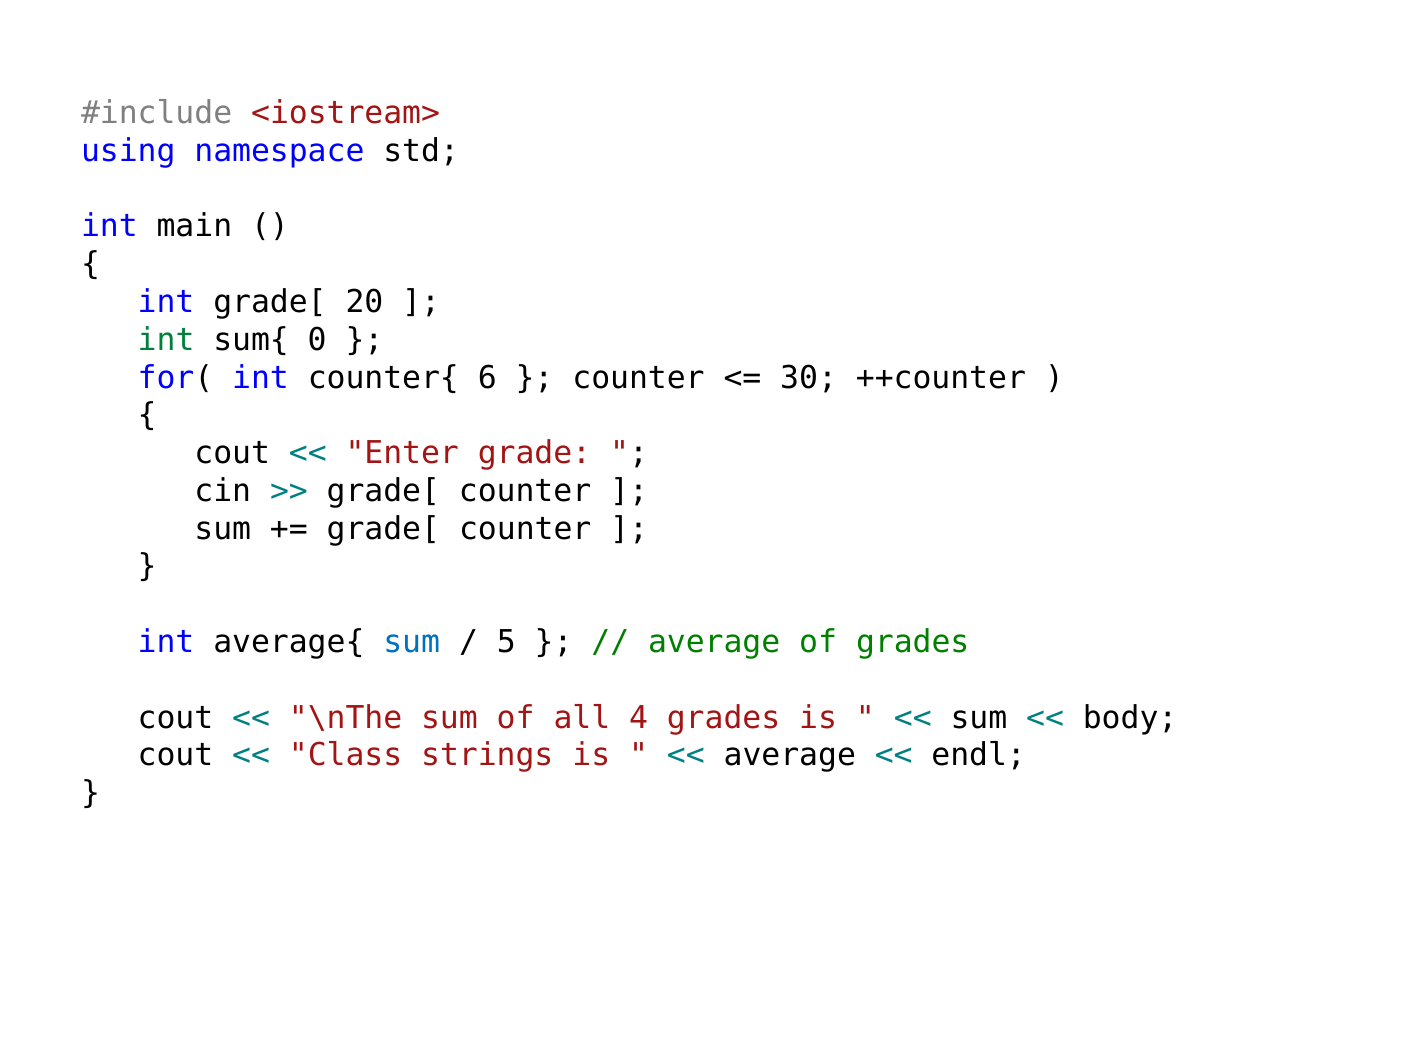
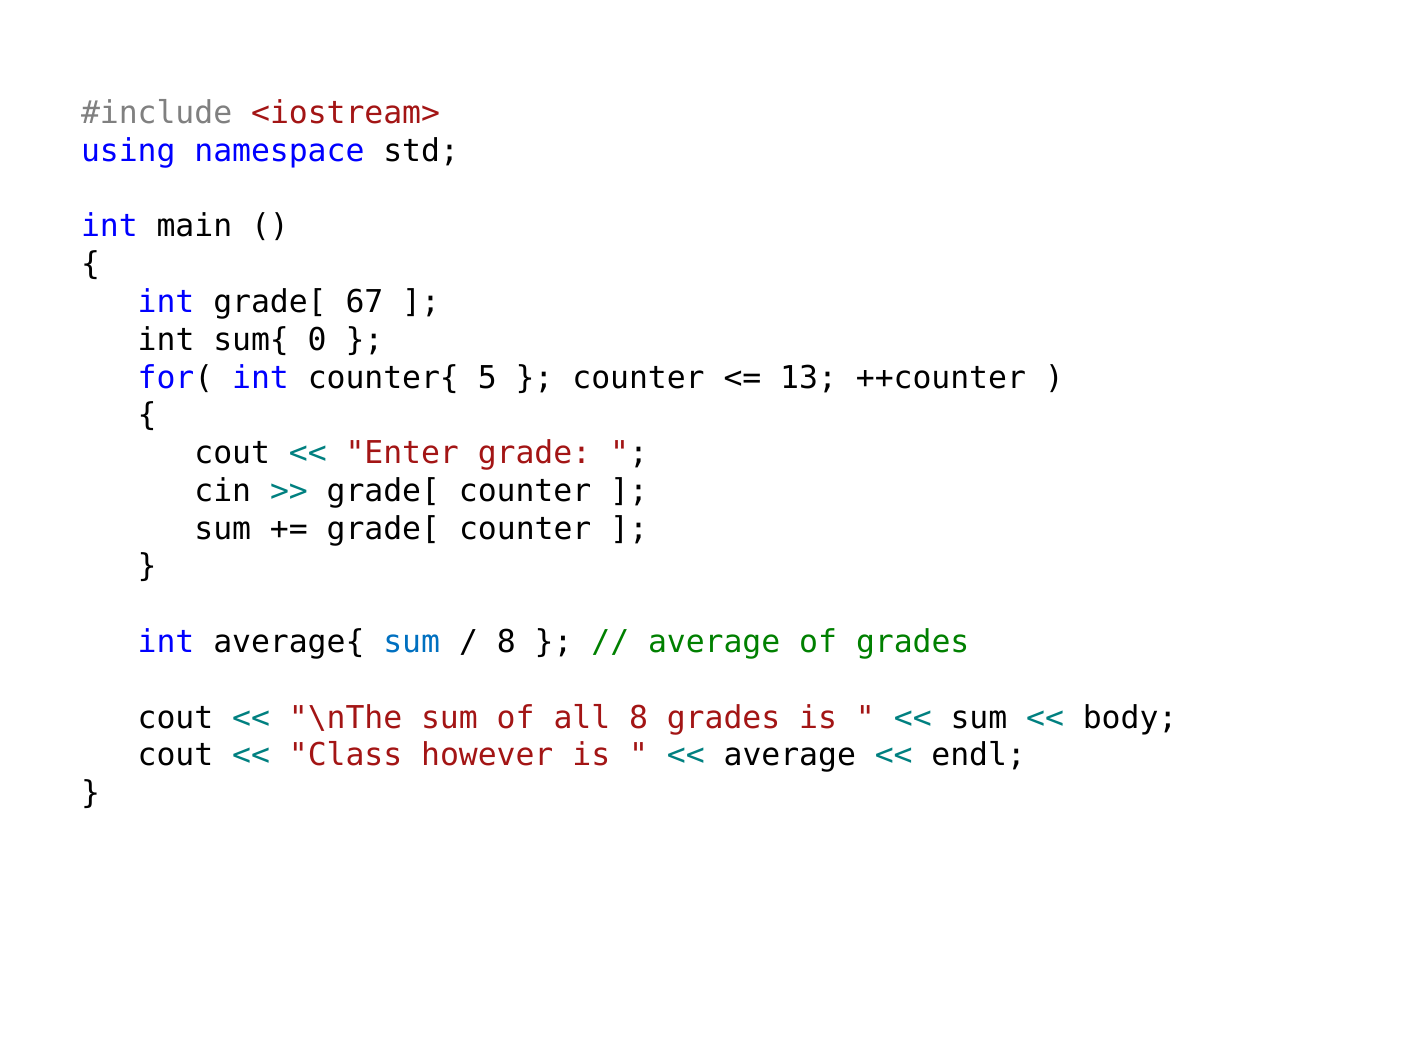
20: 20 -> 67
int at (166, 340) colour: green -> black
6: 6 -> 5
30: 30 -> 13
5 at (506, 642): 5 -> 8
all 4: 4 -> 8
strings: strings -> however
